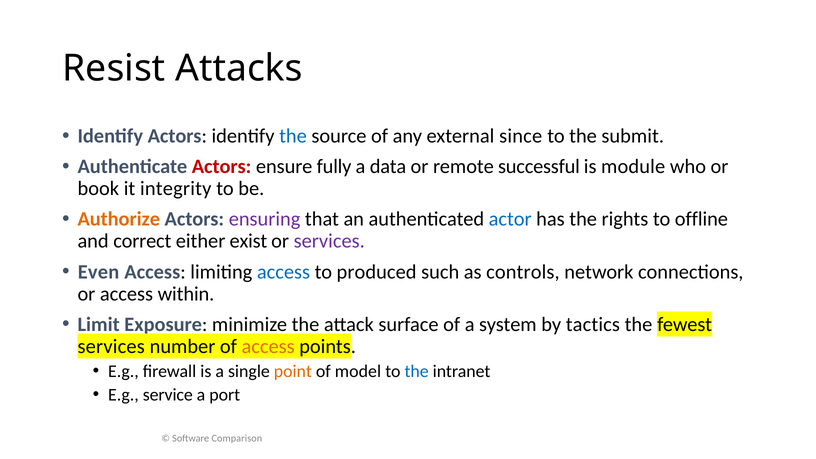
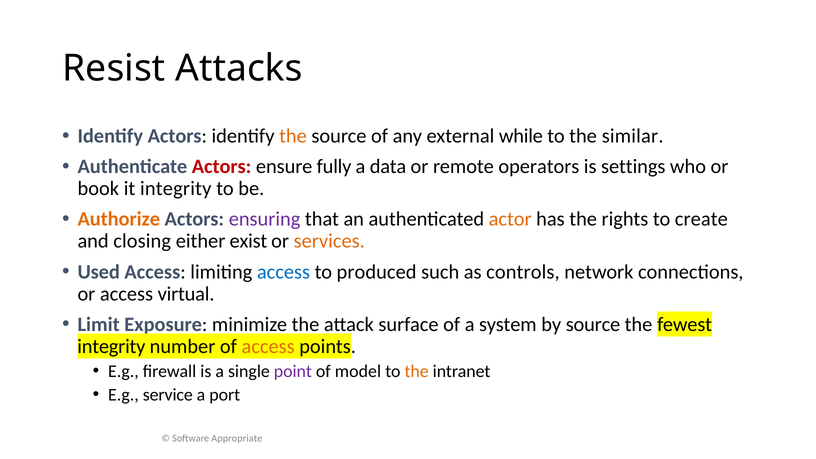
the at (293, 136) colour: blue -> orange
since: since -> while
submit: submit -> similar
successful: successful -> operators
module: module -> settings
actor colour: blue -> orange
offline: offline -> create
correct: correct -> closing
services at (329, 241) colour: purple -> orange
Even: Even -> Used
within: within -> virtual
by tactics: tactics -> source
services at (111, 346): services -> integrity
point colour: orange -> purple
the at (417, 371) colour: blue -> orange
Comparison: Comparison -> Appropriate
